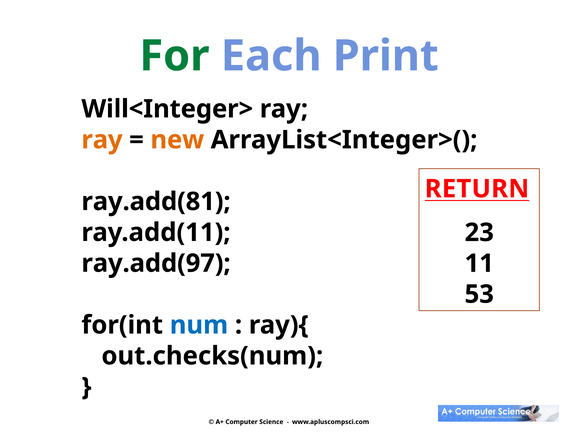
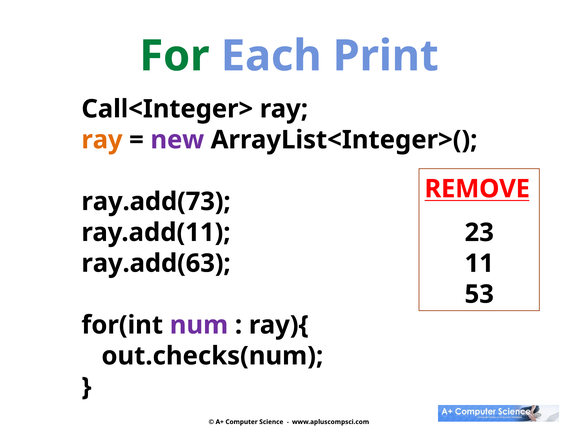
Will<Integer>: Will<Integer> -> Call<Integer>
new colour: orange -> purple
RETURN: RETURN -> REMOVE
ray.add(81: ray.add(81 -> ray.add(73
ray.add(97: ray.add(97 -> ray.add(63
num colour: blue -> purple
